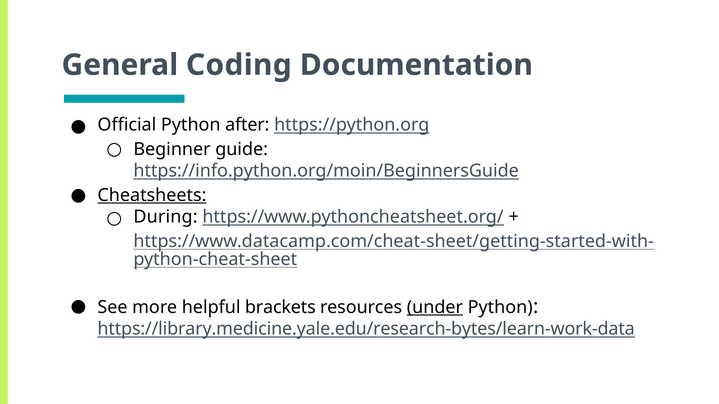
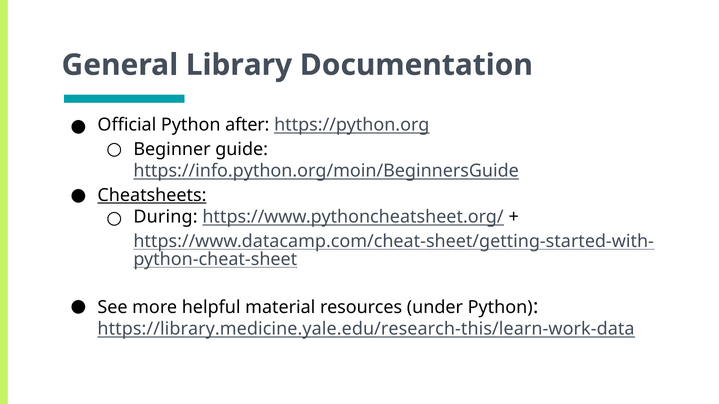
Coding: Coding -> Library
brackets: brackets -> material
under underline: present -> none
https://library.medicine.yale.edu/research-bytes/learn-work-data: https://library.medicine.yale.edu/research-bytes/learn-work-data -> https://library.medicine.yale.edu/research-this/learn-work-data
